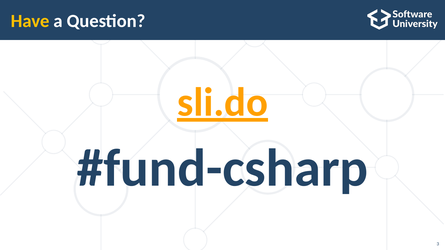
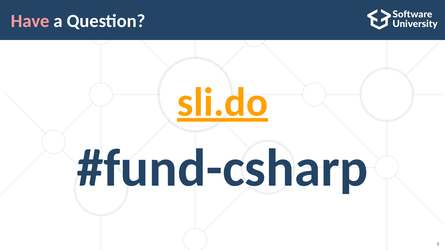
Have colour: yellow -> pink
